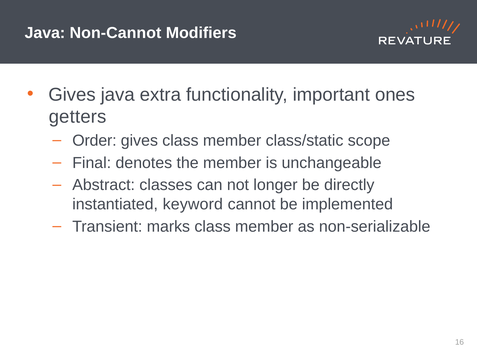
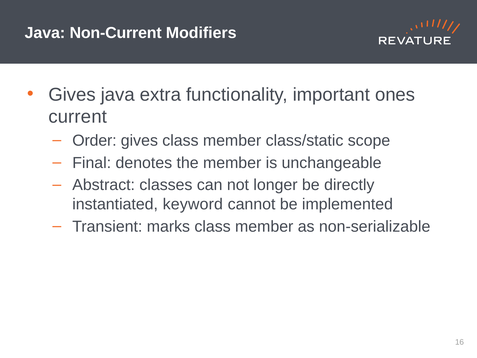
Non-Cannot: Non-Cannot -> Non-Current
getters: getters -> current
